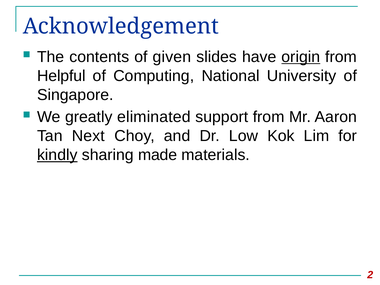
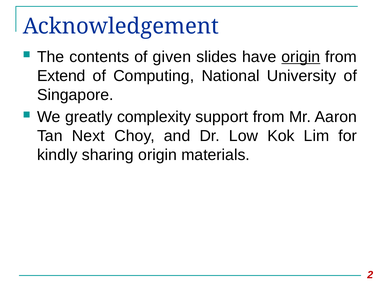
Helpful: Helpful -> Extend
eliminated: eliminated -> complexity
kindly underline: present -> none
sharing made: made -> origin
